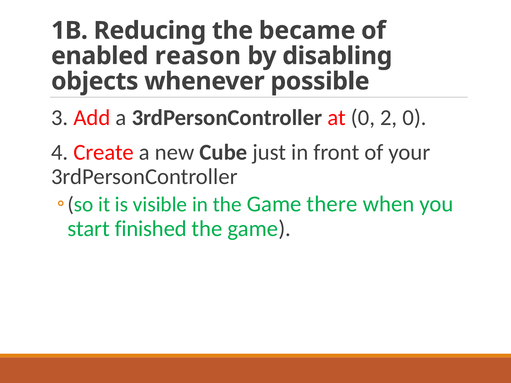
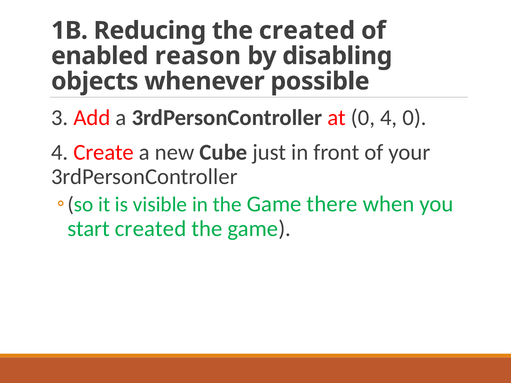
the became: became -> created
at 0 2: 2 -> 4
start finished: finished -> created
